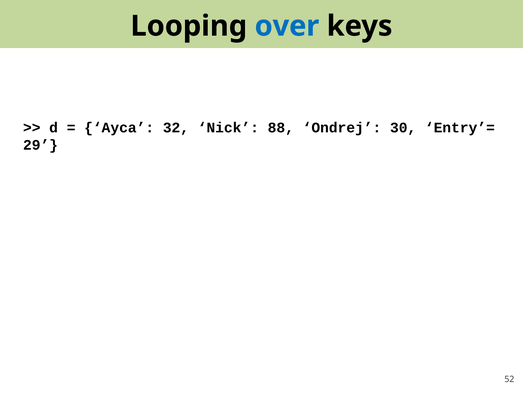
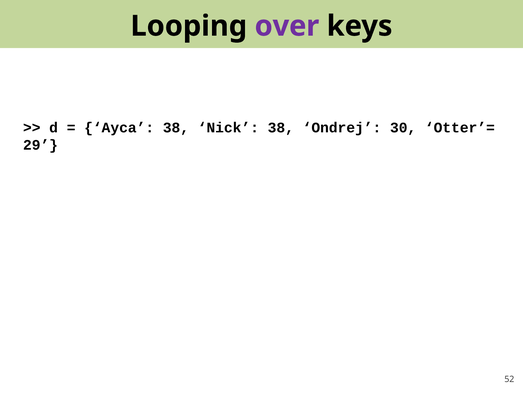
over colour: blue -> purple
Ayca 32: 32 -> 38
Nick 88: 88 -> 38
Entry’=: Entry’= -> Otter’=
